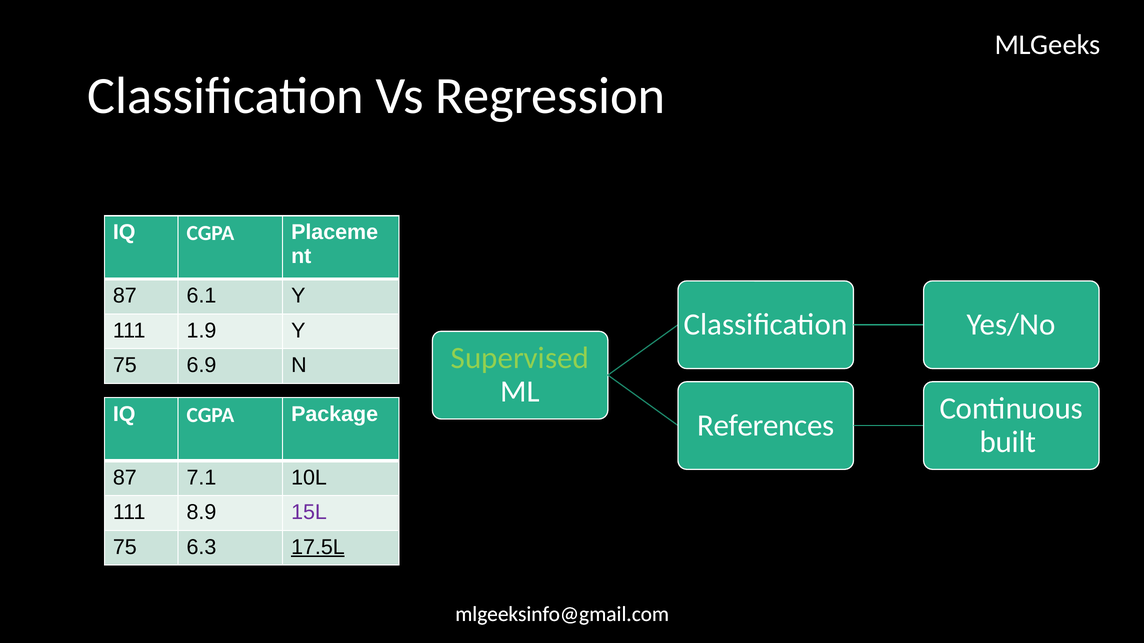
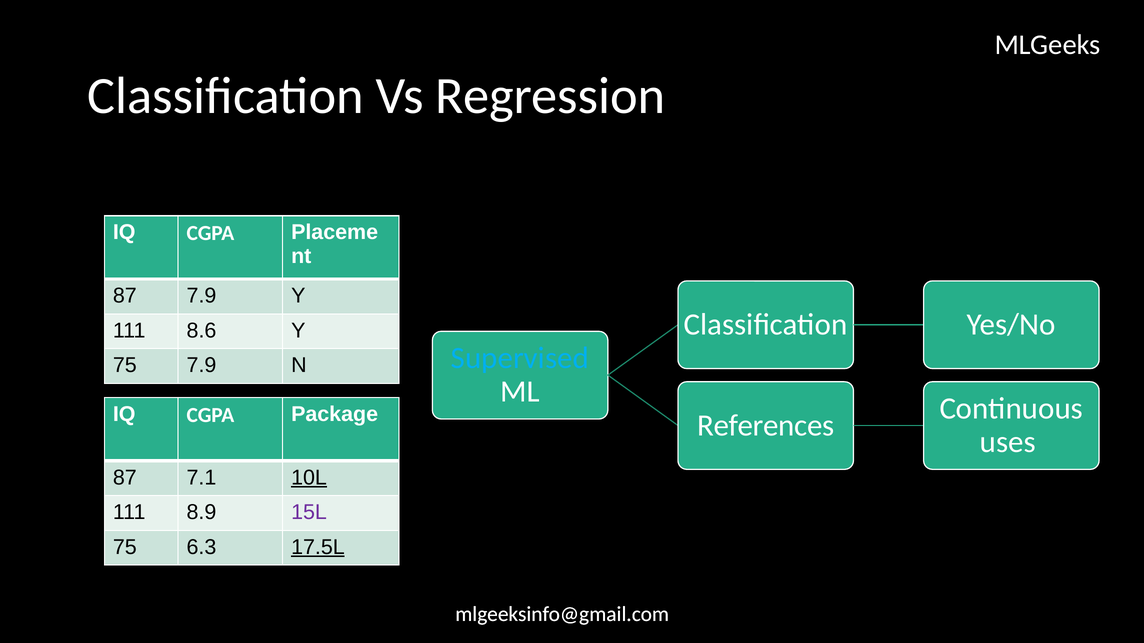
87 6.1: 6.1 -> 7.9
1.9: 1.9 -> 8.6
Supervised colour: light green -> light blue
75 6.9: 6.9 -> 7.9
built: built -> uses
10L underline: none -> present
